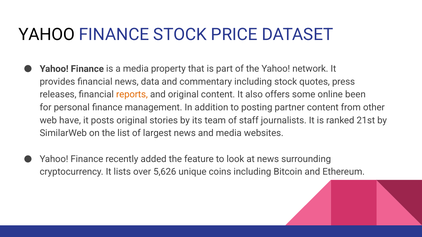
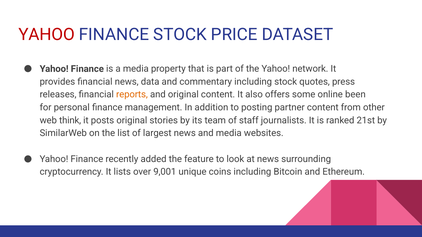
YAHOO at (47, 35) colour: black -> red
have: have -> think
5,626: 5,626 -> 9,001
